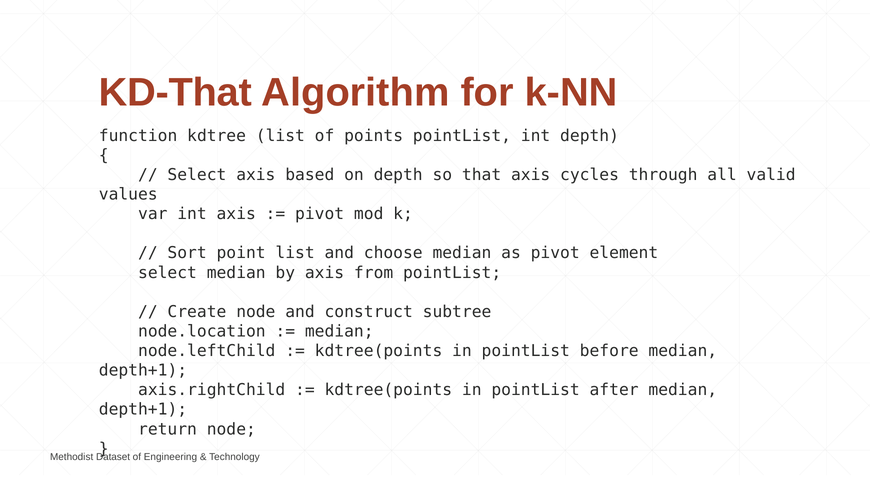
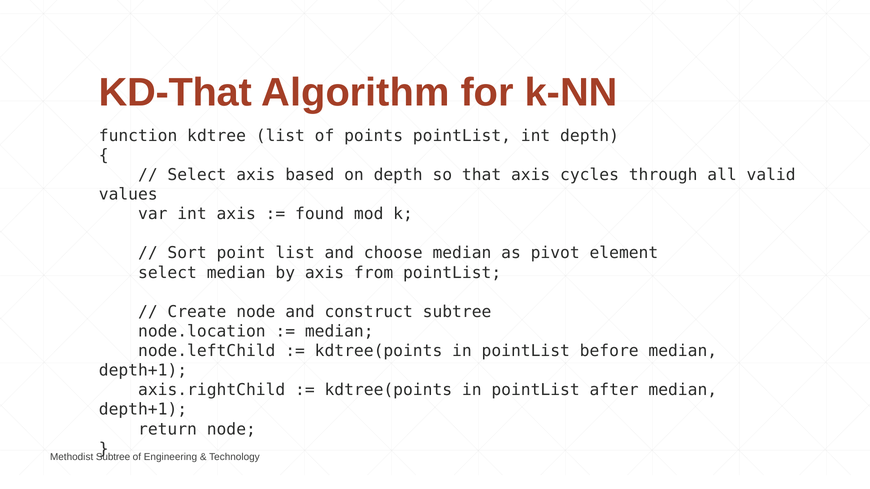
pivot at (320, 214): pivot -> found
Methodist Dataset: Dataset -> Subtree
